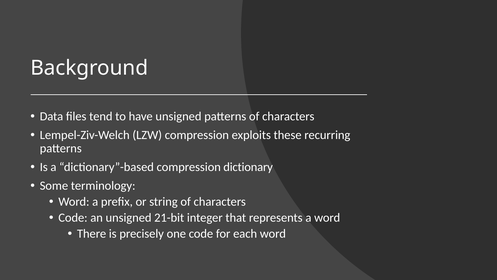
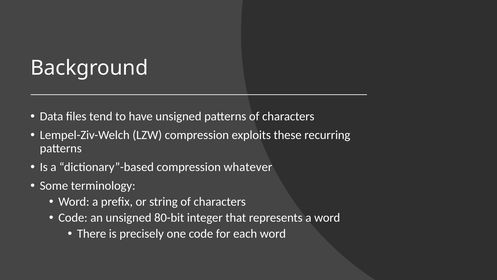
dictionary: dictionary -> whatever
21-bit: 21-bit -> 80-bit
